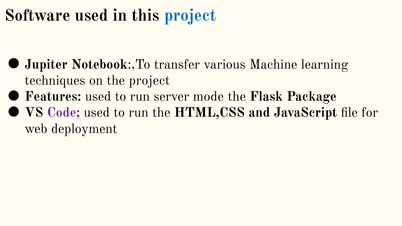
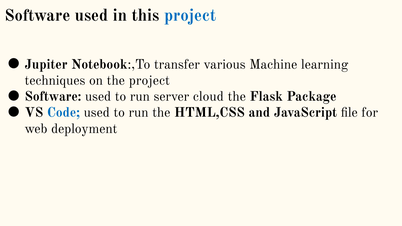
Features at (53, 97): Features -> Software
mode: mode -> cloud
Code colour: purple -> blue
